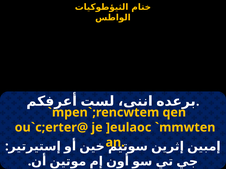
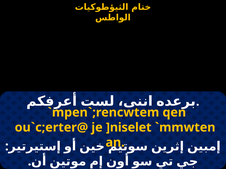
]eulaoc: ]eulaoc -> ]niselet
